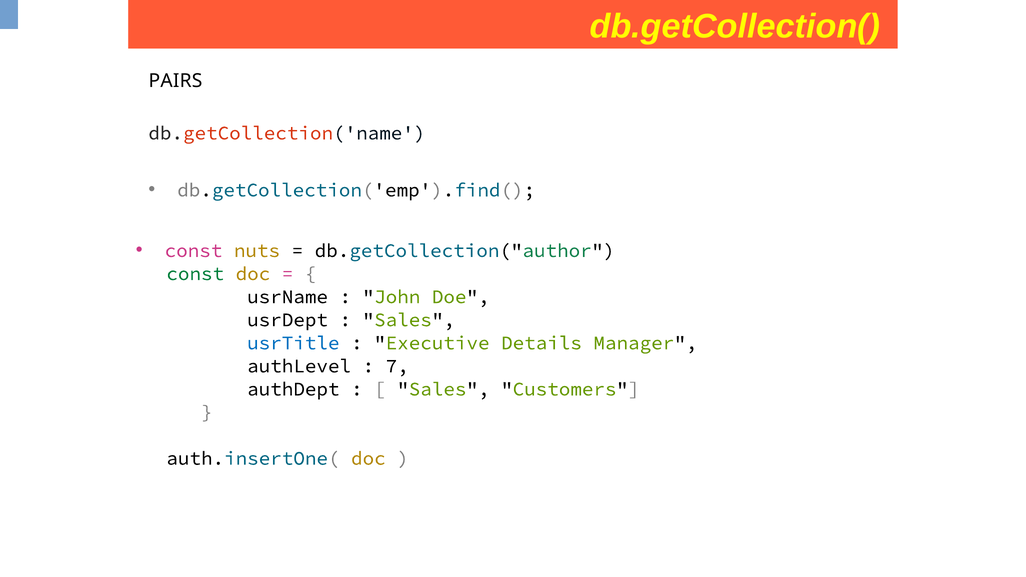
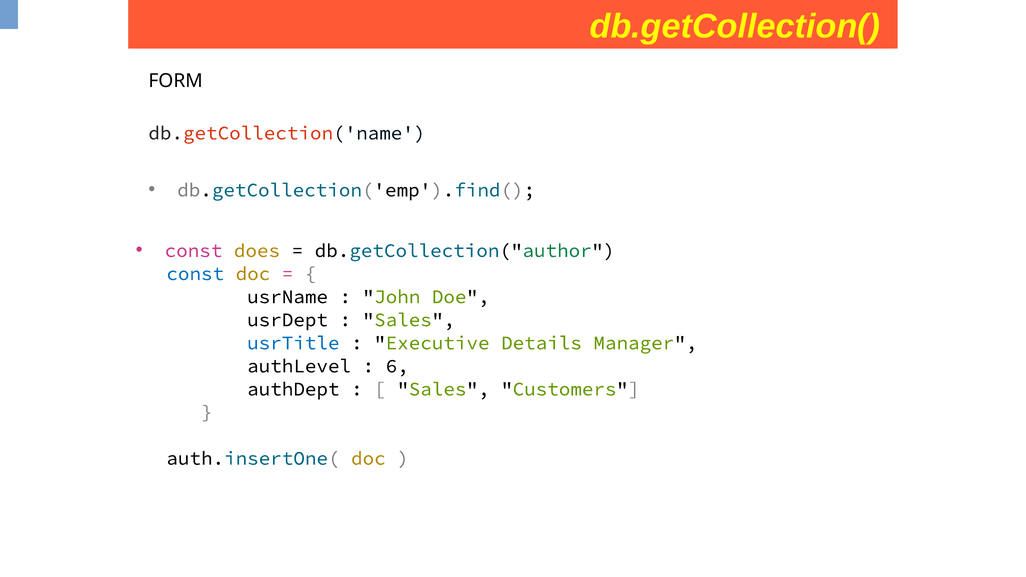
PAIRS: PAIRS -> FORM
nuts: nuts -> does
const at (195, 274) colour: green -> blue
7: 7 -> 6
